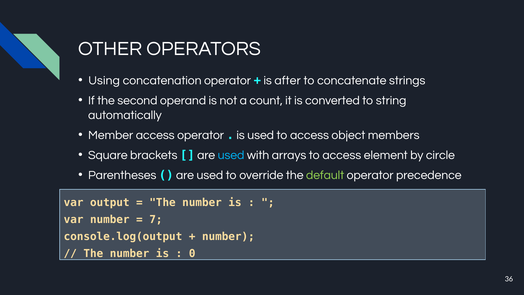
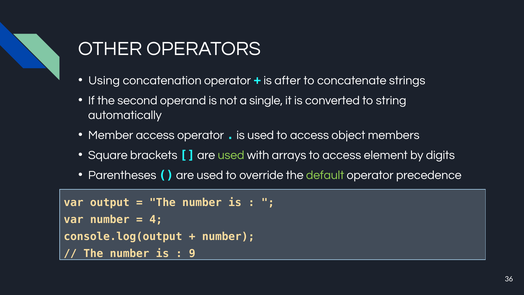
count: count -> single
used at (231, 155) colour: light blue -> light green
circle: circle -> digits
7: 7 -> 4
0: 0 -> 9
